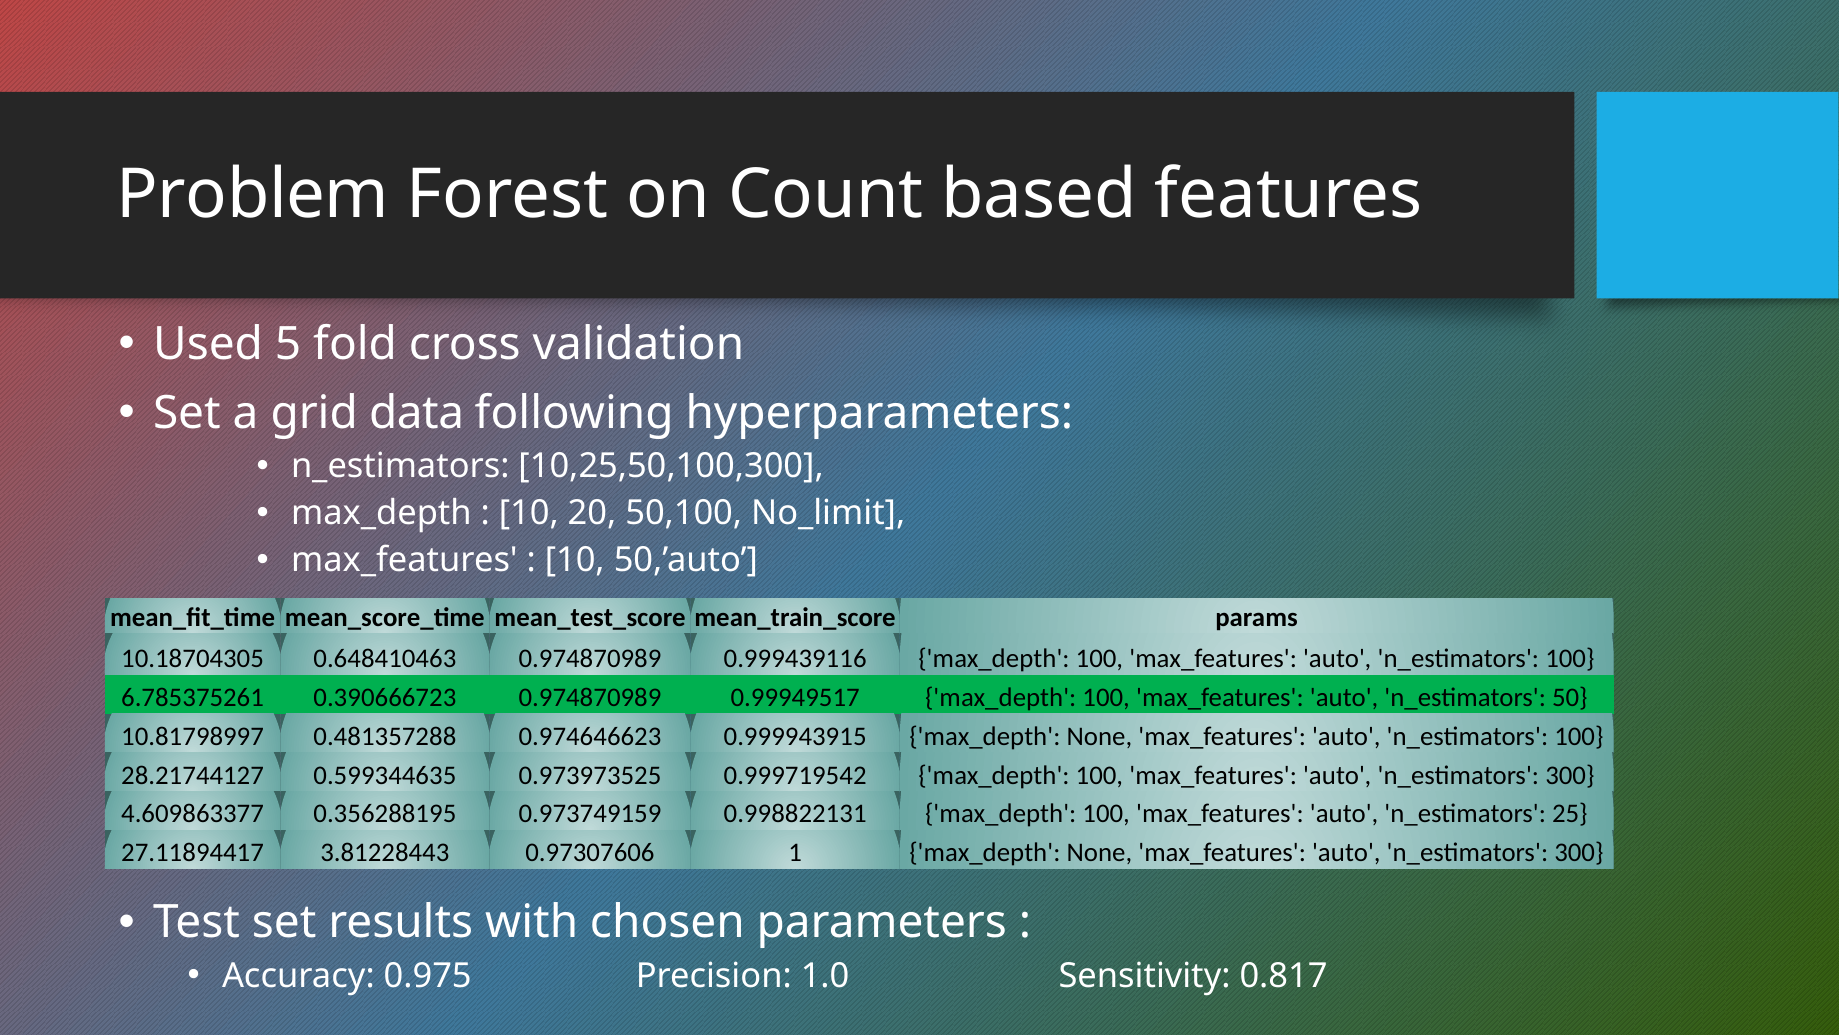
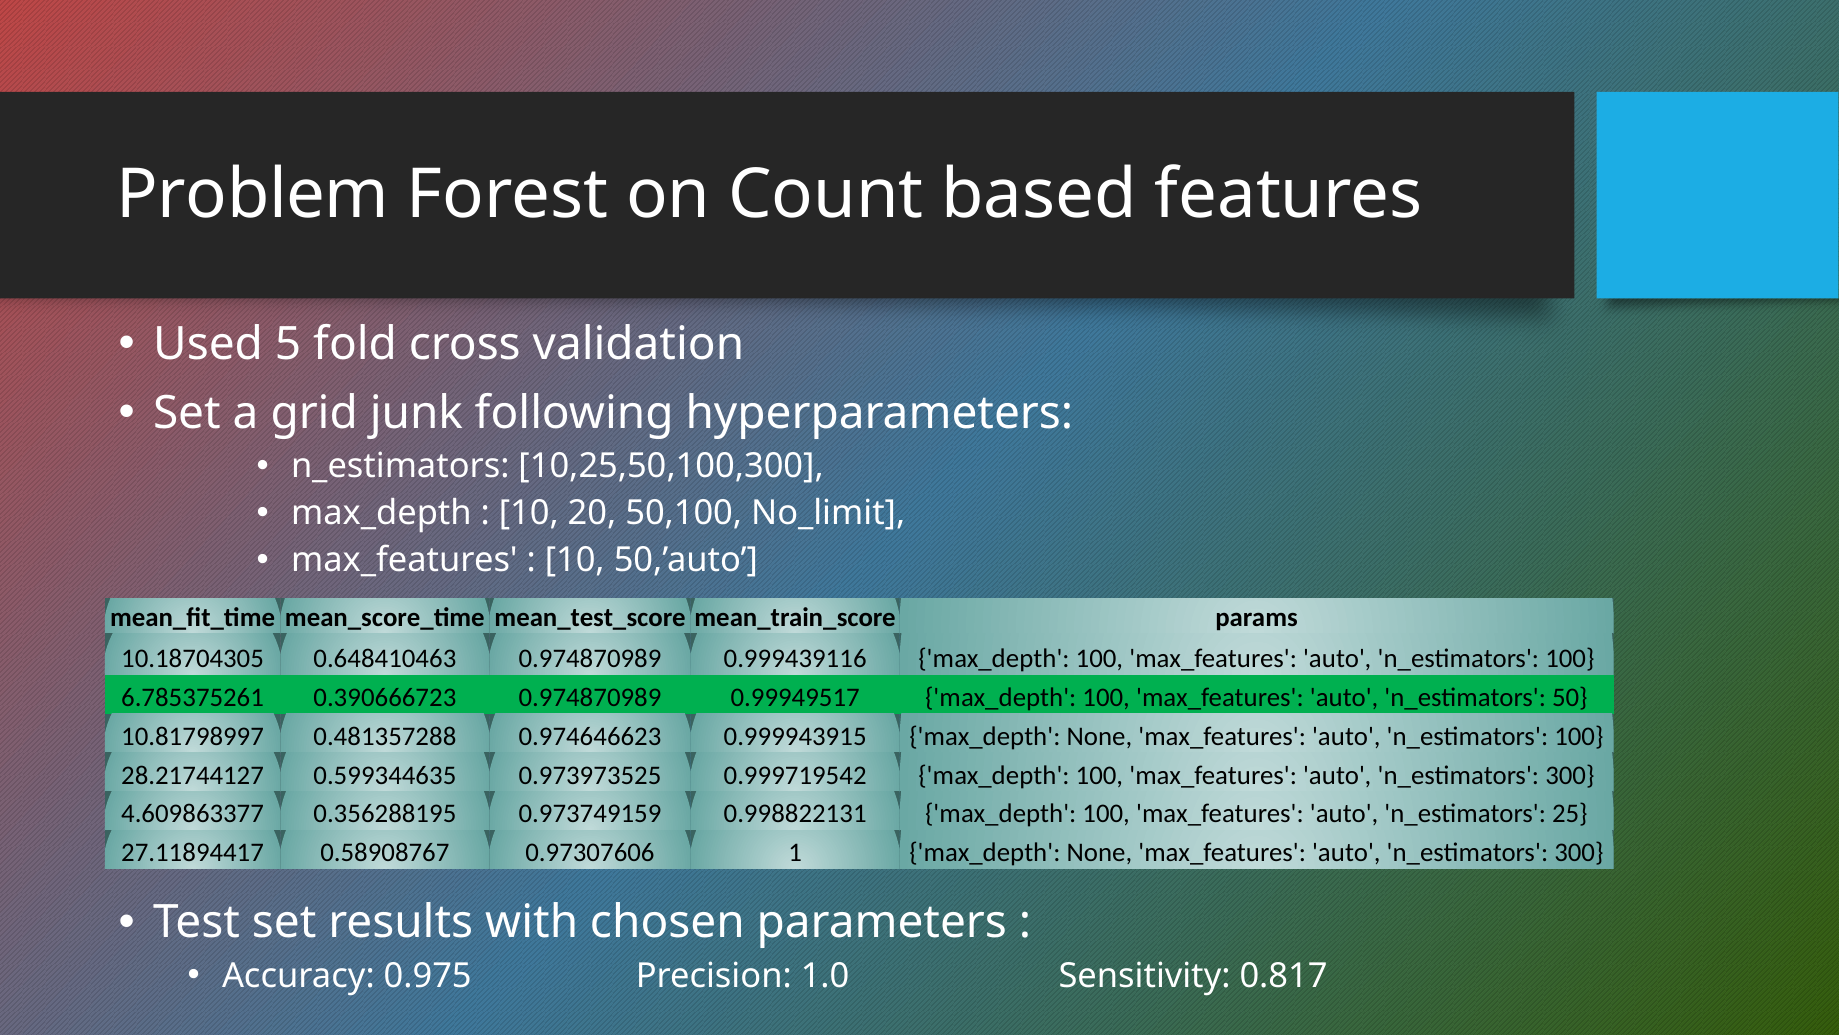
data: data -> junk
3.81228443: 3.81228443 -> 0.58908767
